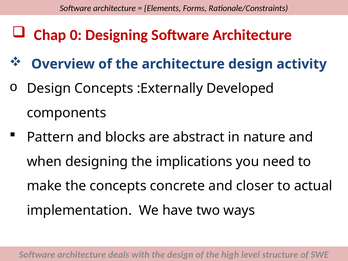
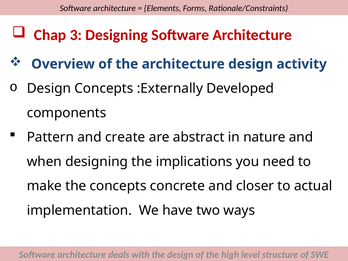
0: 0 -> 3
blocks: blocks -> create
